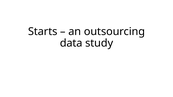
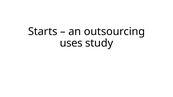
data: data -> uses
